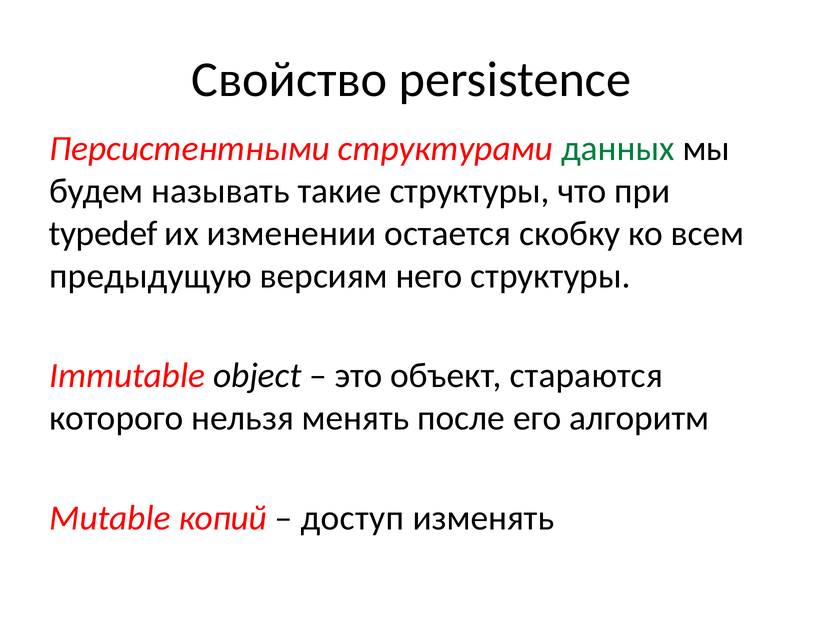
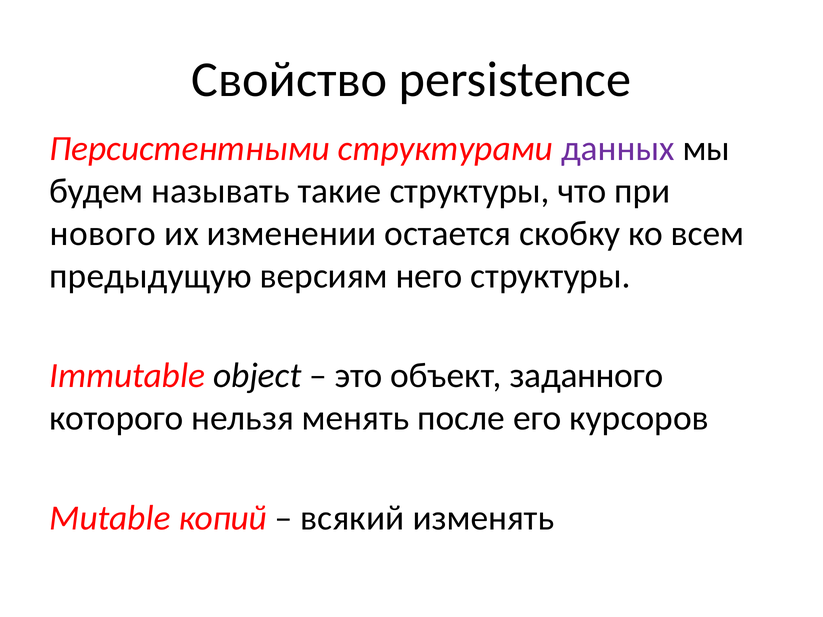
данных colour: green -> purple
typedef: typedef -> нового
стараются: стараются -> заданного
алгоритм: алгоритм -> курсоров
доступ: доступ -> всякий
